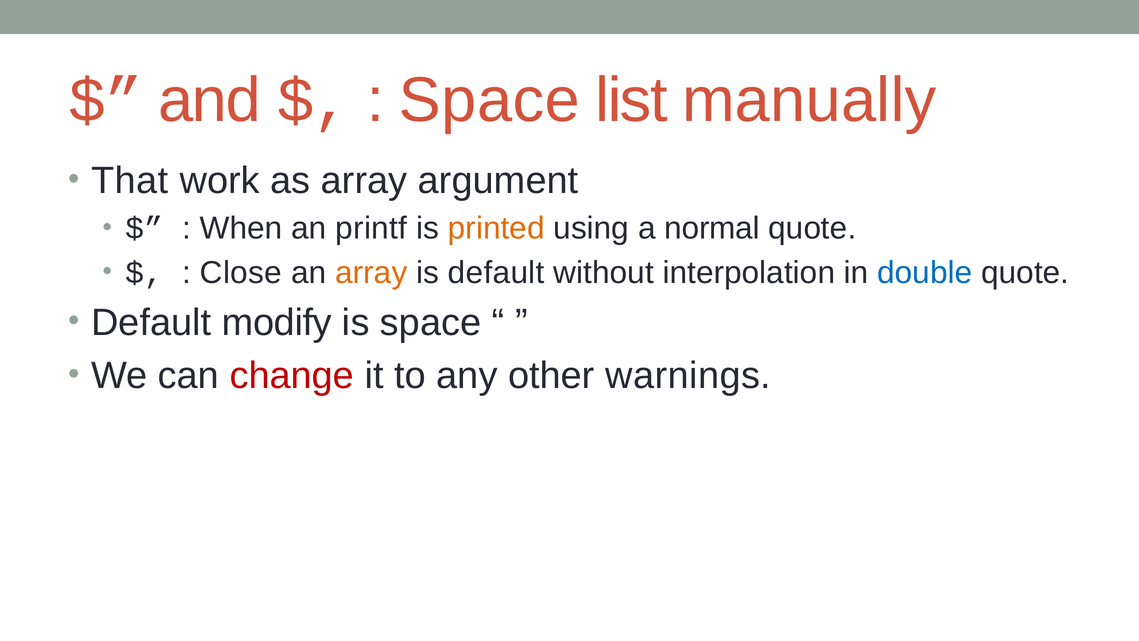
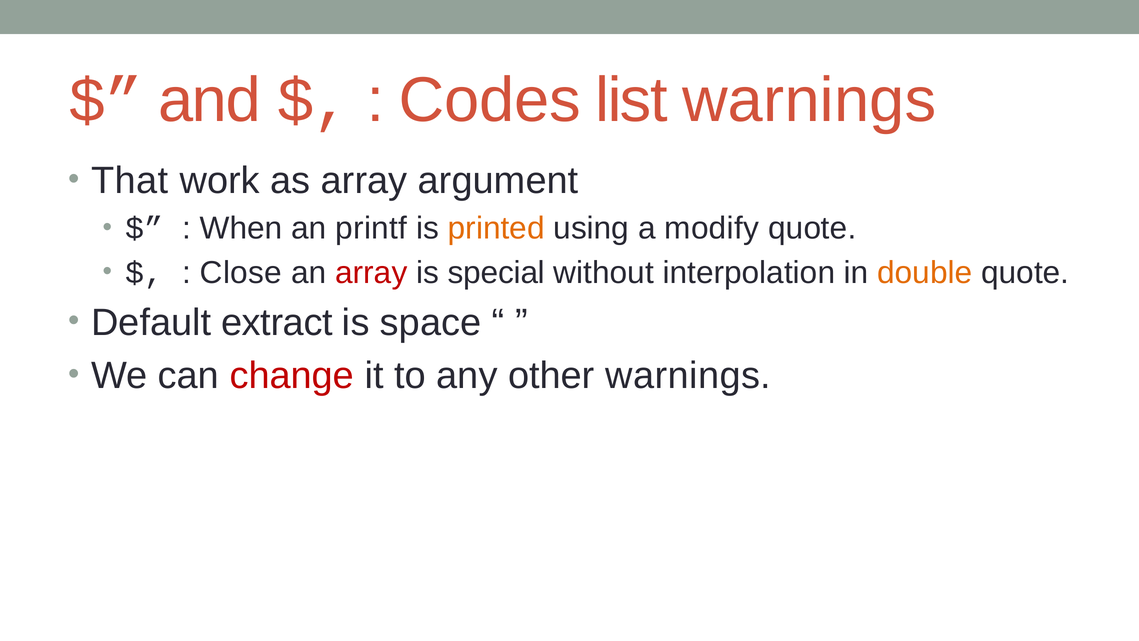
Space at (489, 101): Space -> Codes
list manually: manually -> warnings
normal: normal -> modify
array at (371, 273) colour: orange -> red
is default: default -> special
double colour: blue -> orange
modify: modify -> extract
